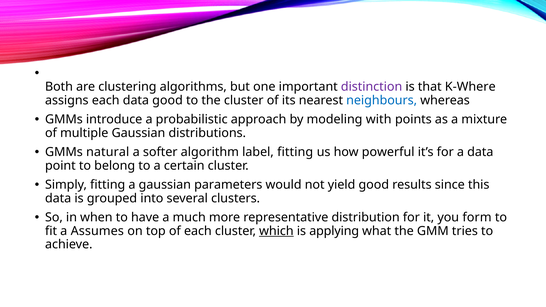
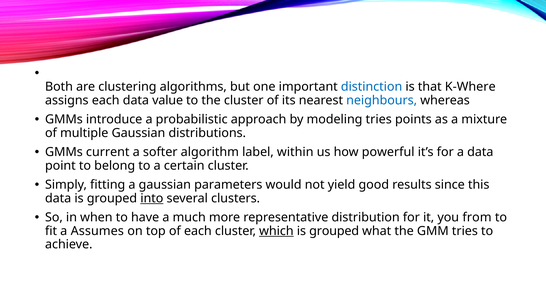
distinction colour: purple -> blue
data good: good -> value
modeling with: with -> tries
natural: natural -> current
label fitting: fitting -> within
into underline: none -> present
form: form -> from
applying at (334, 231): applying -> grouped
